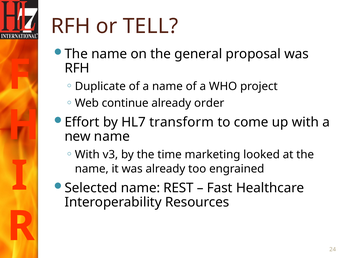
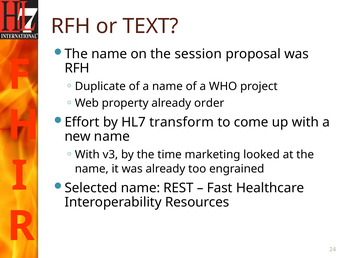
TELL: TELL -> TEXT
general: general -> session
continue: continue -> property
